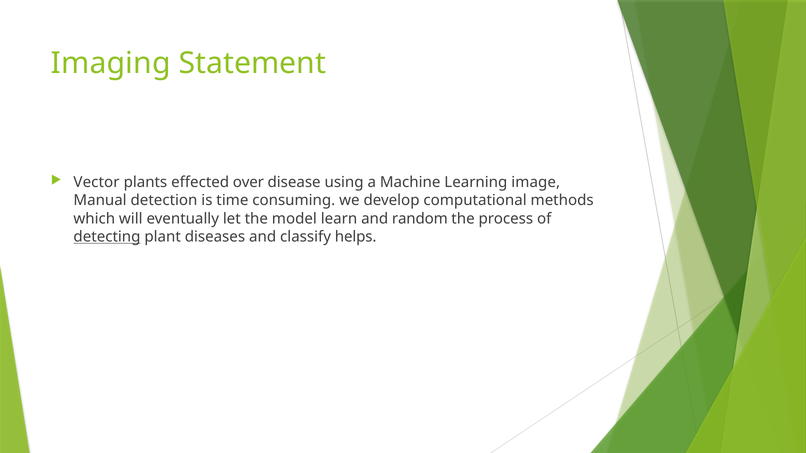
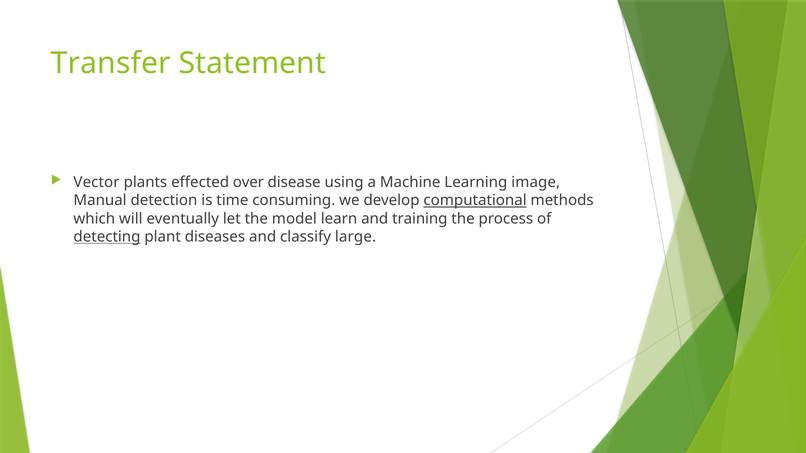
Imaging: Imaging -> Transfer
computational underline: none -> present
random: random -> training
helps: helps -> large
